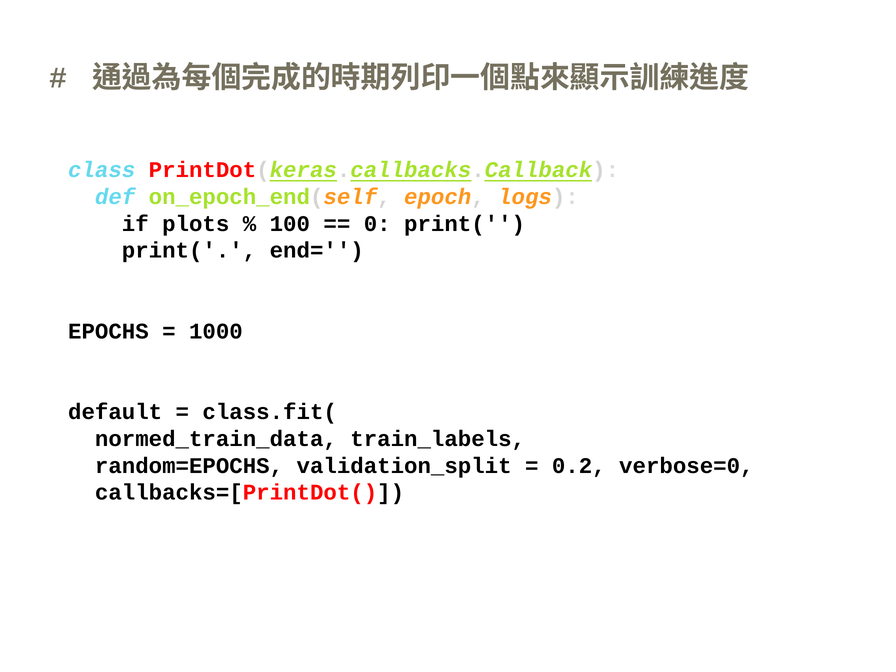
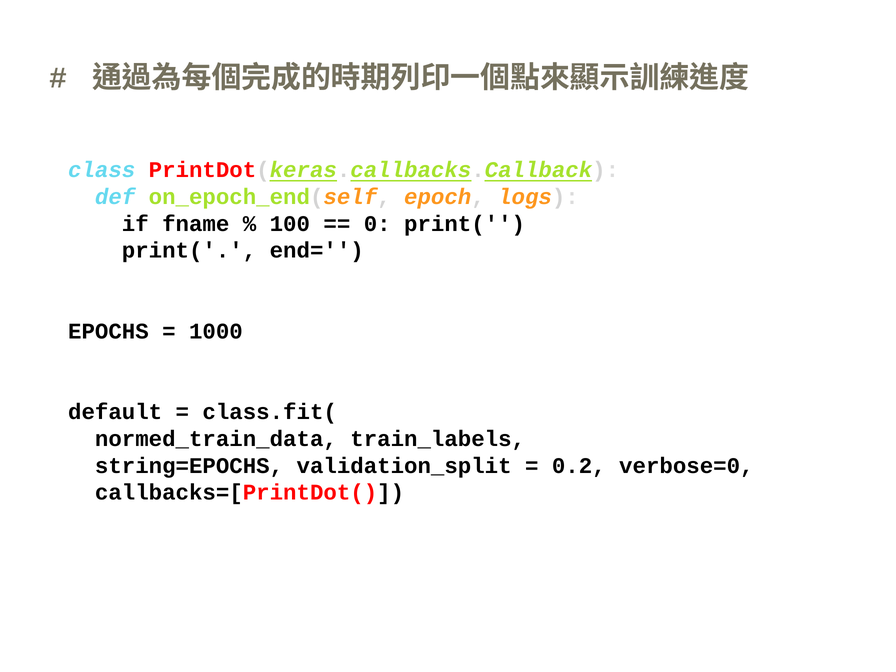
plots: plots -> fname
random=EPOCHS: random=EPOCHS -> string=EPOCHS
